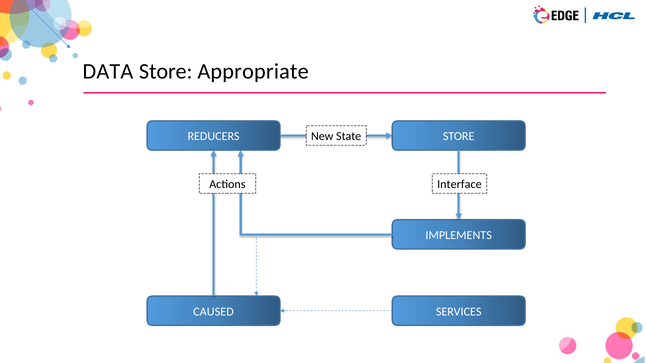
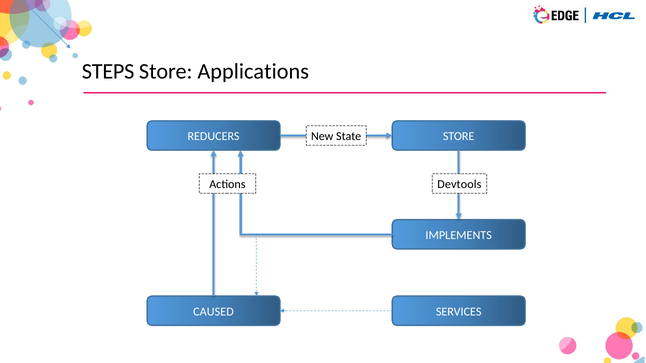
DATA: DATA -> STEPS
Appropriate: Appropriate -> Applications
Interface: Interface -> Devtools
